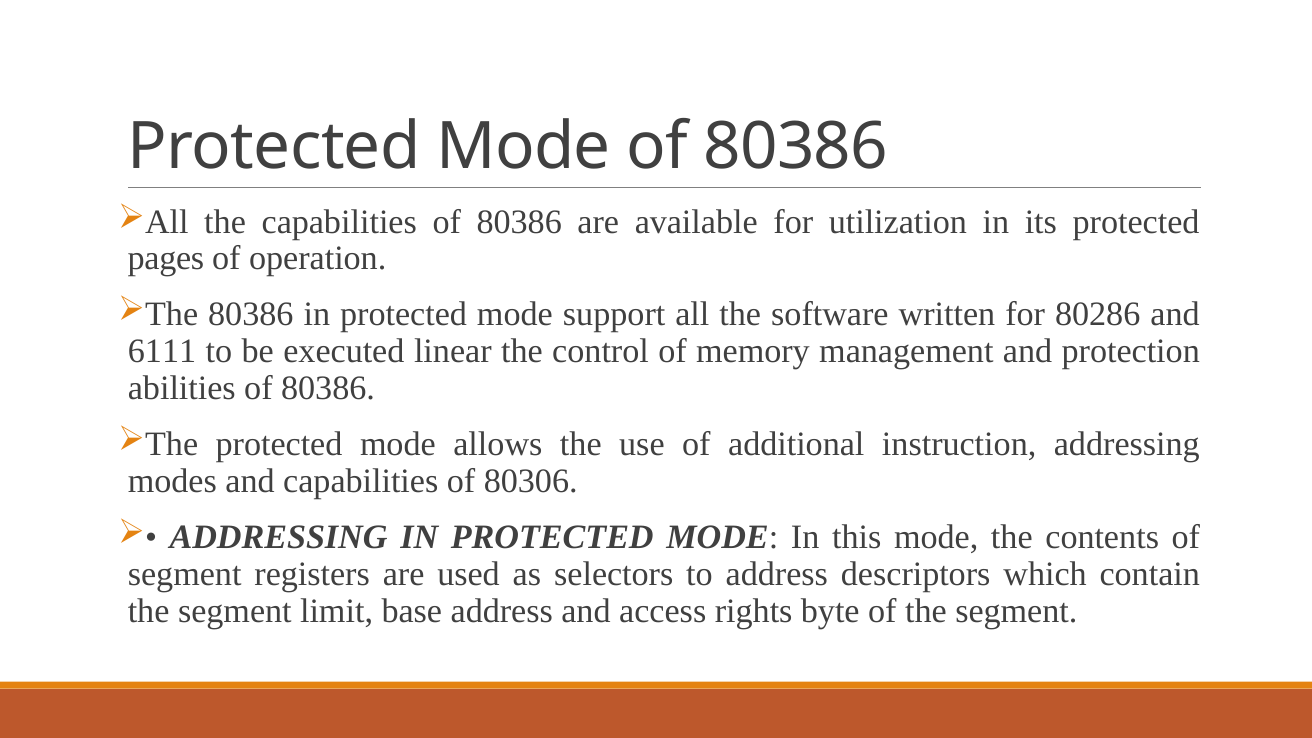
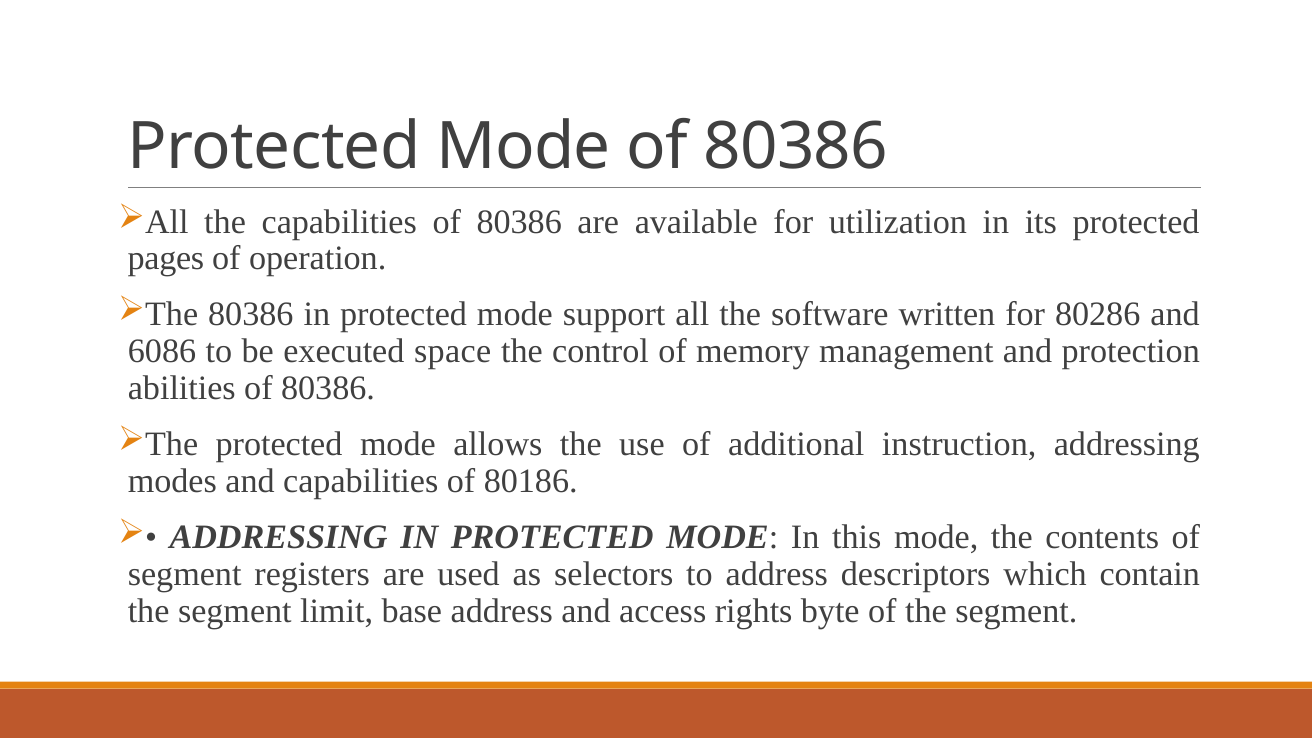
6111: 6111 -> 6086
linear: linear -> space
80306: 80306 -> 80186
